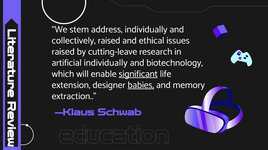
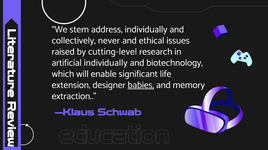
collectively raised: raised -> never
cutting-leave: cutting-leave -> cutting-level
significant underline: present -> none
